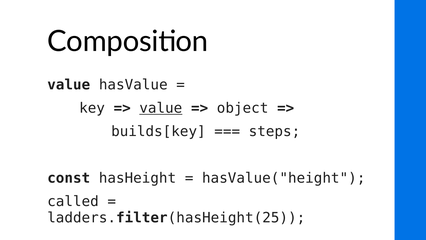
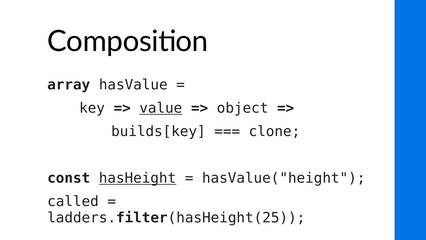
value at (69, 85): value -> array
steps: steps -> clone
hasHeight underline: none -> present
